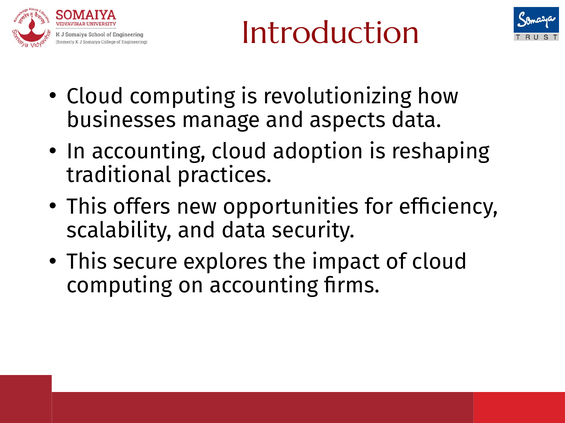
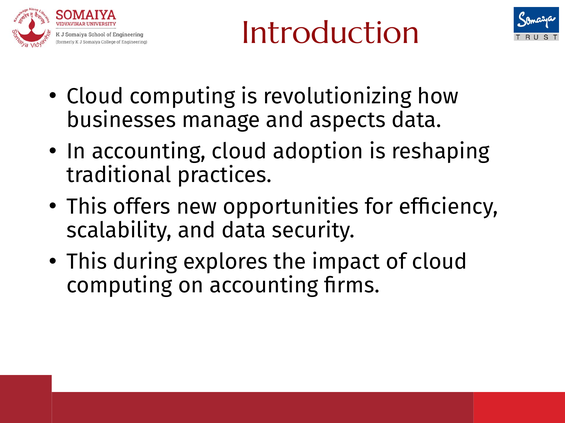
secure: secure -> during
